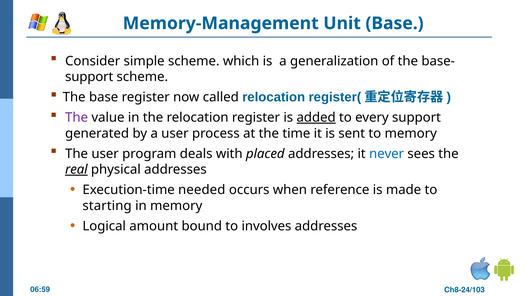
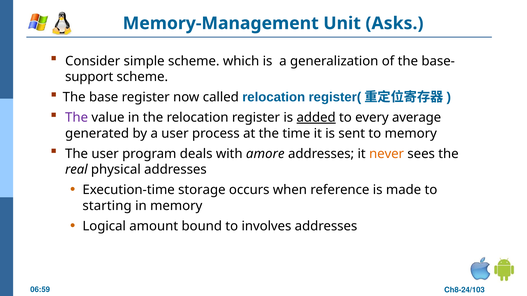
Unit Base: Base -> Asks
every support: support -> average
placed: placed -> amore
never colour: blue -> orange
real underline: present -> none
needed: needed -> storage
